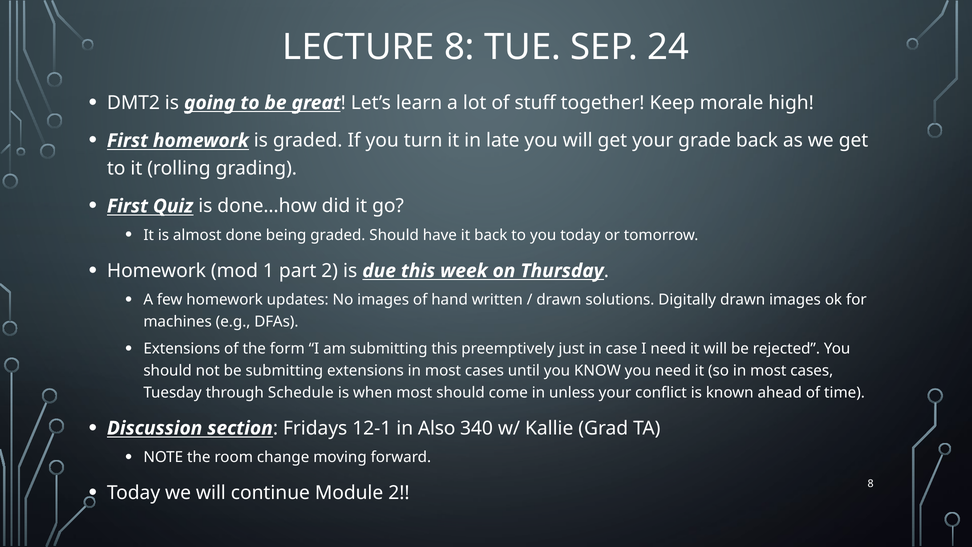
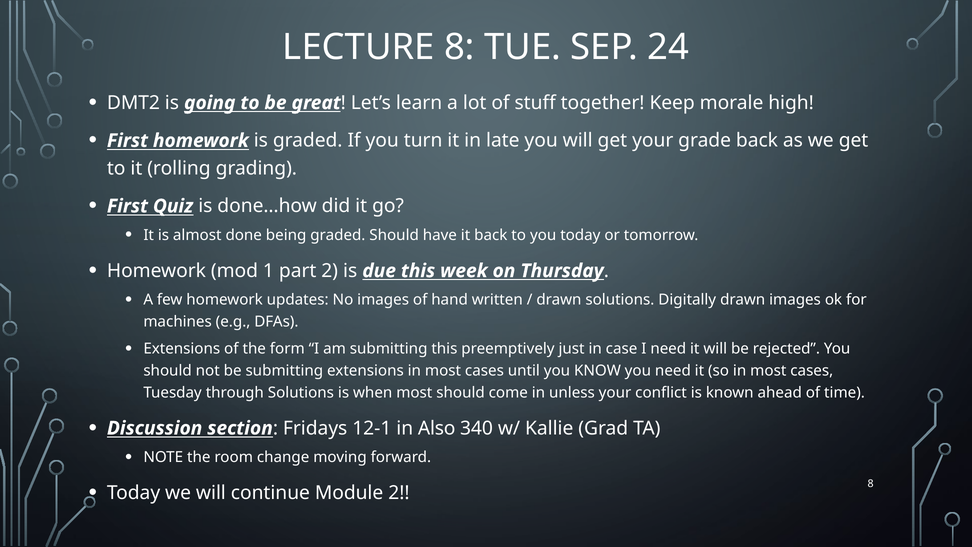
through Schedule: Schedule -> Solutions
